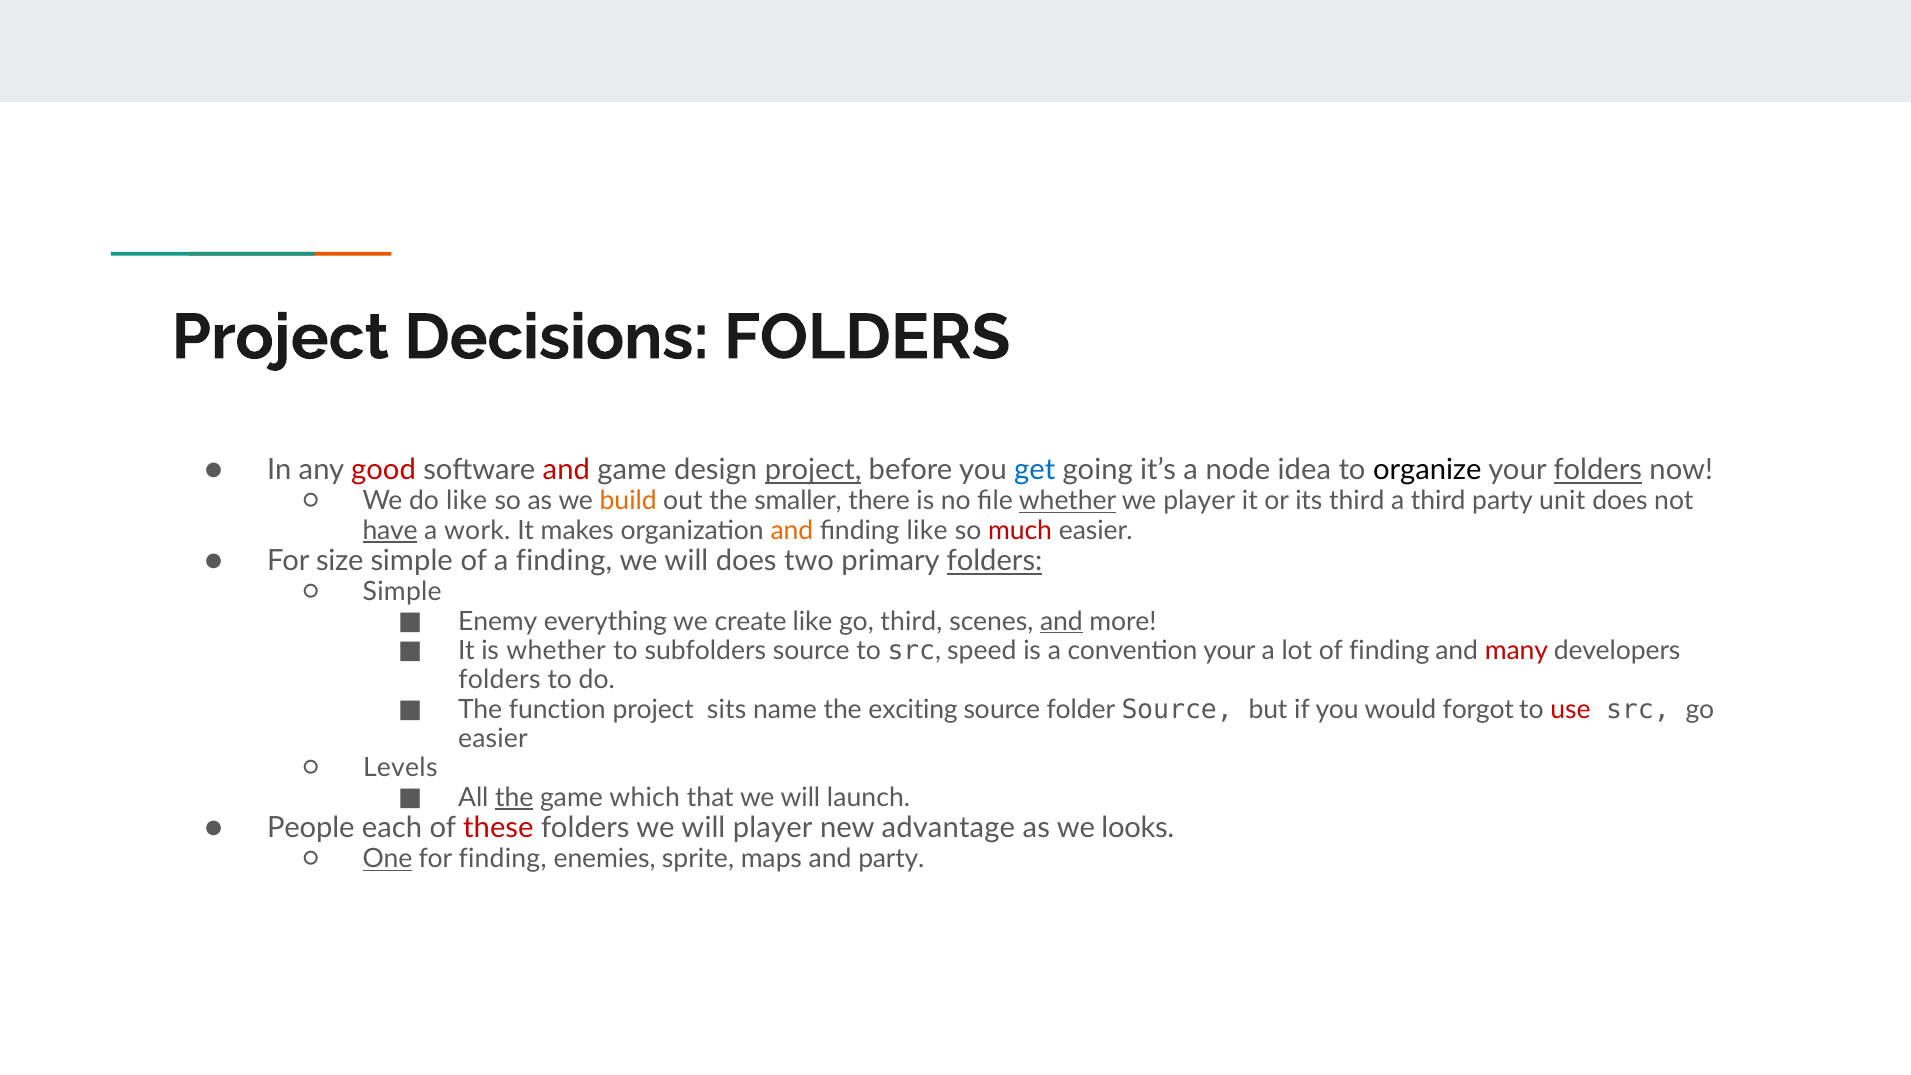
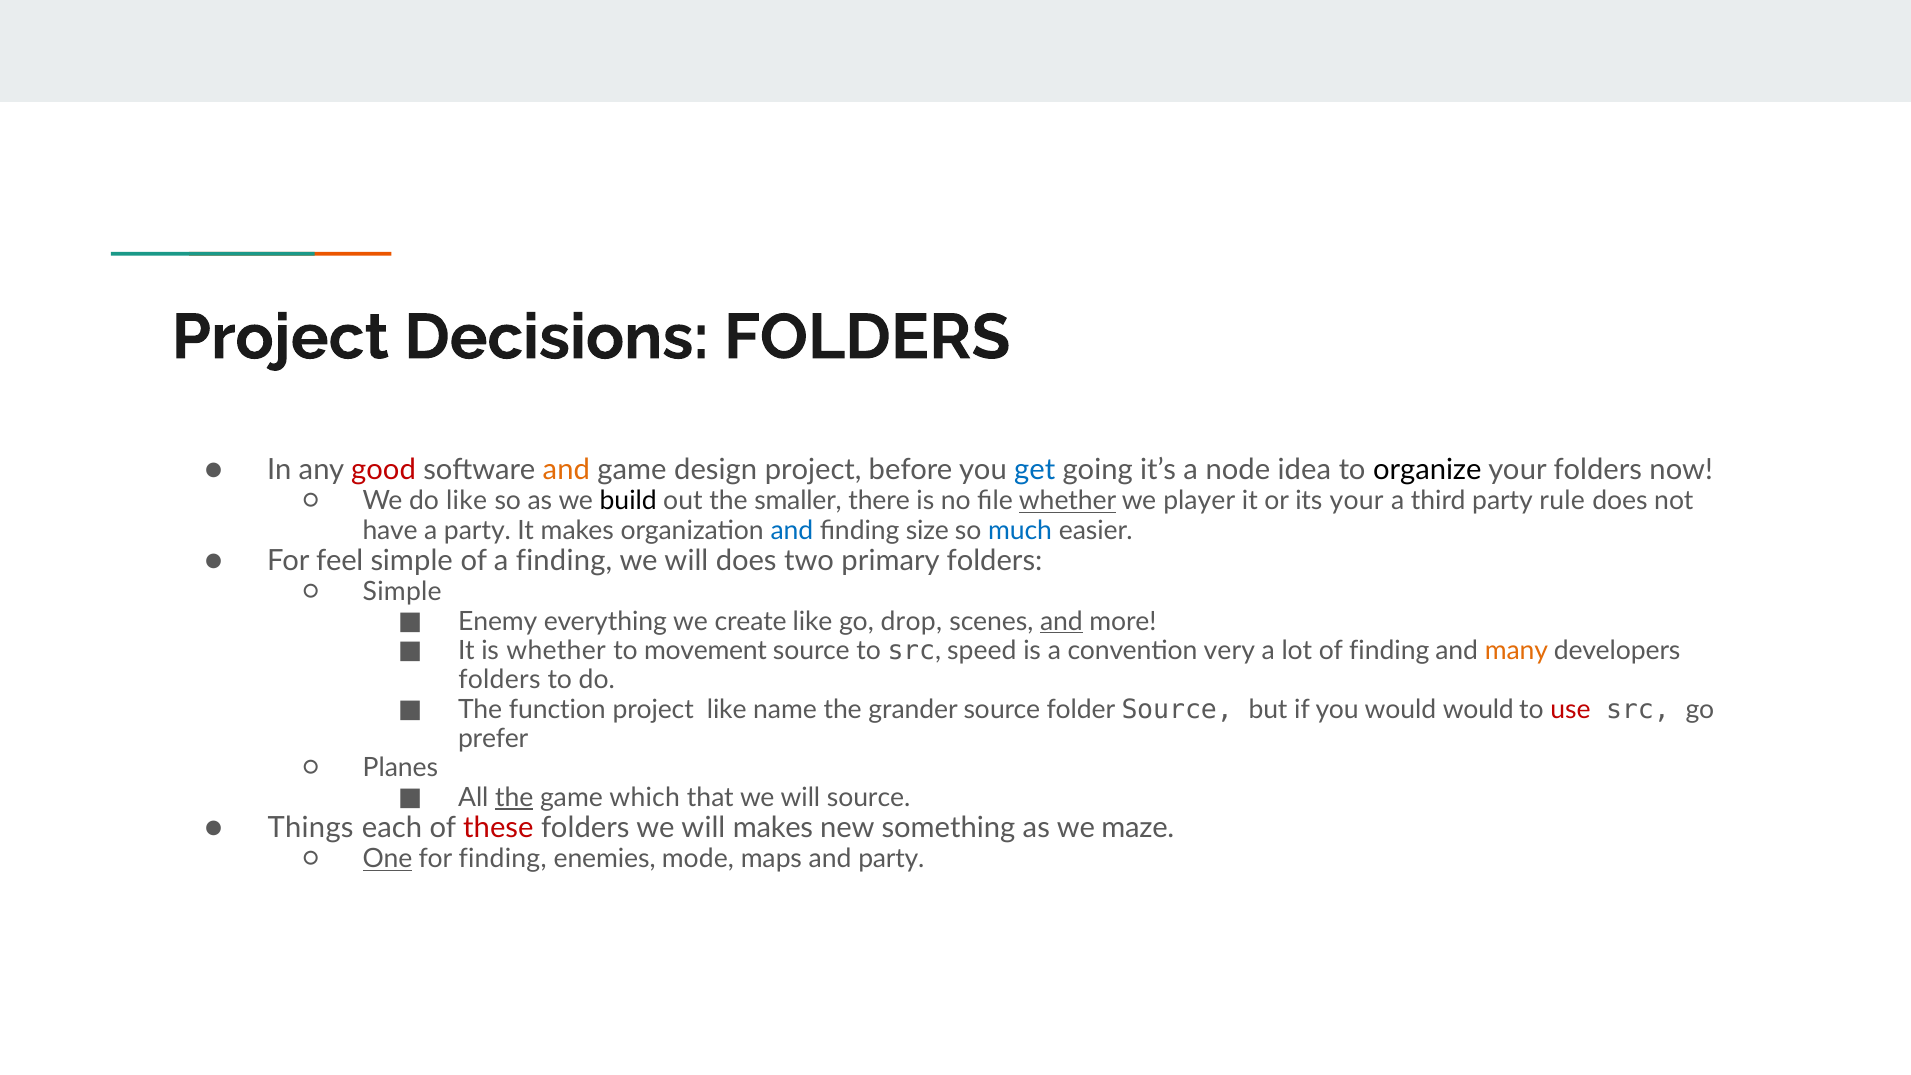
and at (566, 470) colour: red -> orange
project at (813, 470) underline: present -> none
folders at (1598, 470) underline: present -> none
build colour: orange -> black
its third: third -> your
unit: unit -> rule
have underline: present -> none
a work: work -> party
and at (792, 530) colour: orange -> blue
finding like: like -> size
much colour: red -> blue
size: size -> feel
folders at (995, 561) underline: present -> none
go third: third -> drop
subfolders: subfolders -> movement
convention your: your -> very
many colour: red -> orange
project sits: sits -> like
exciting: exciting -> grander
would forgot: forgot -> would
easier at (493, 739): easier -> prefer
Levels: Levels -> Planes
will launch: launch -> source
People: People -> Things
will player: player -> makes
advantage: advantage -> something
looks: looks -> maze
sprite: sprite -> mode
